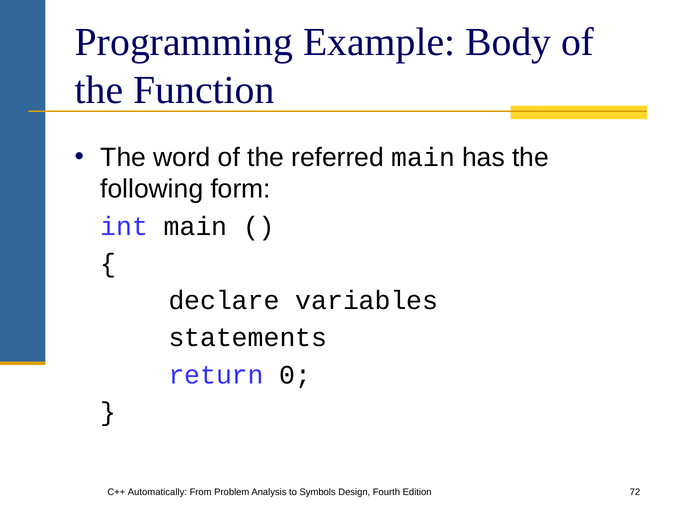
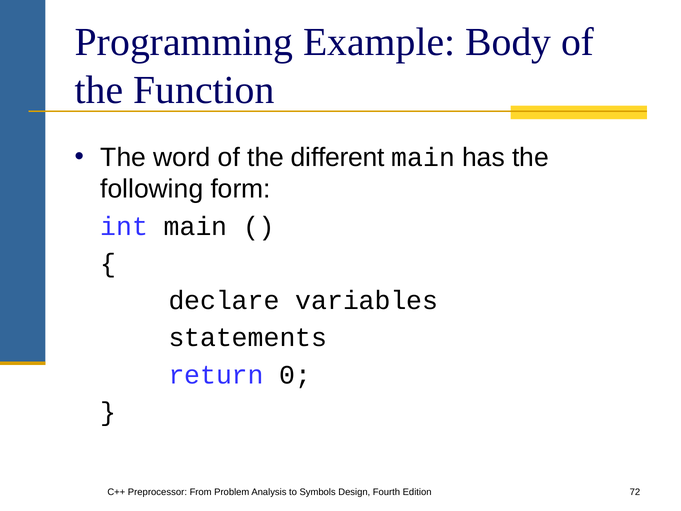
referred: referred -> different
Automatically: Automatically -> Preprocessor
